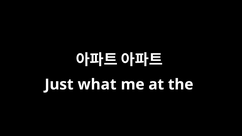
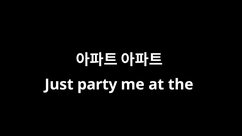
what: what -> party
